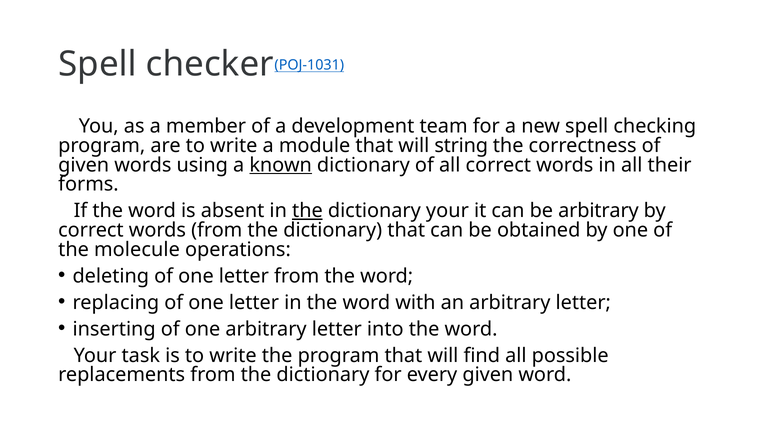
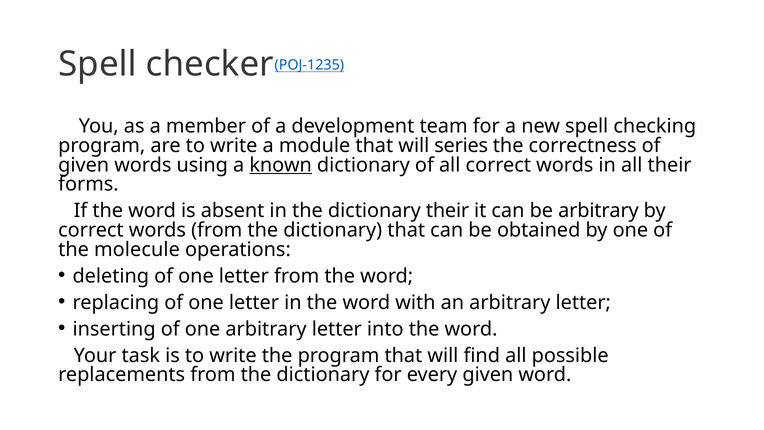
POJ-1031: POJ-1031 -> POJ-1235
string: string -> series
the at (307, 211) underline: present -> none
dictionary your: your -> their
